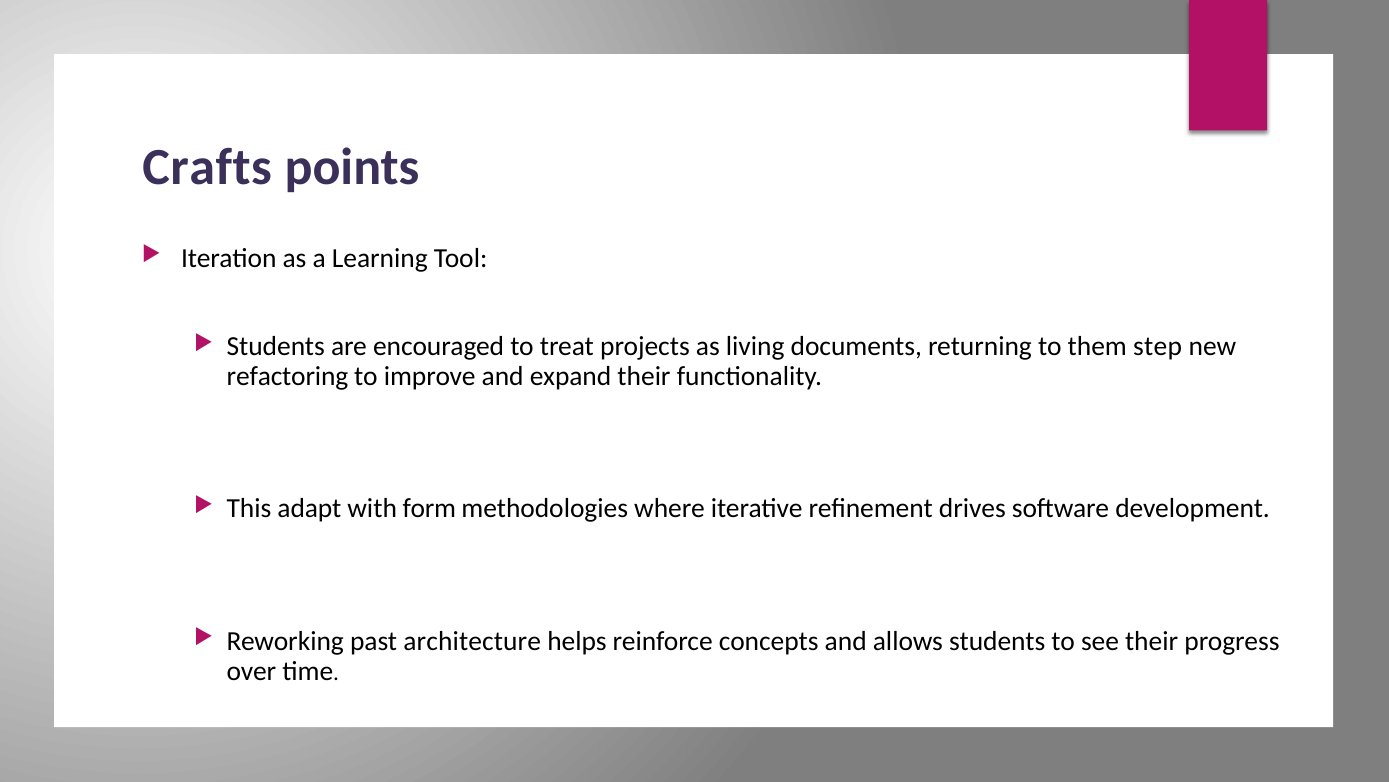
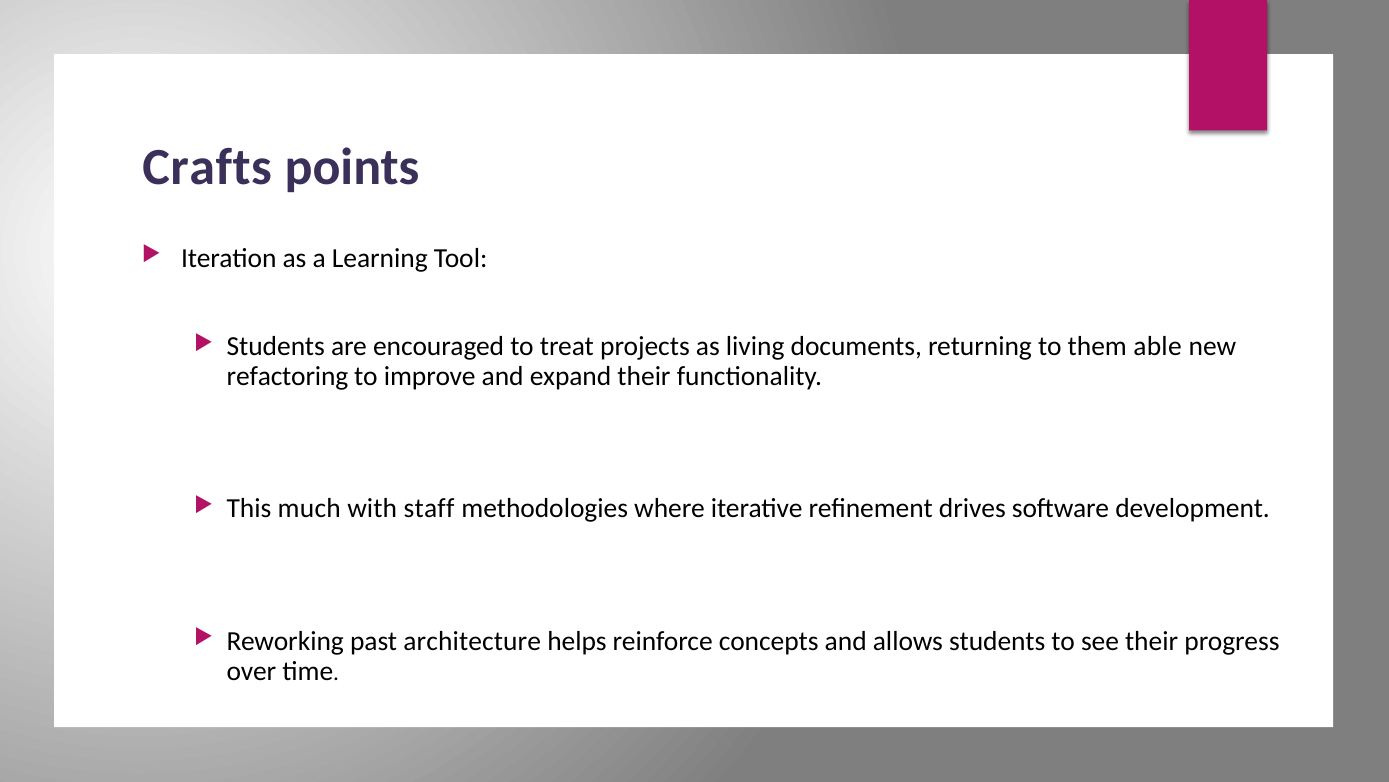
step: step -> able
adapt: adapt -> much
form: form -> staff
